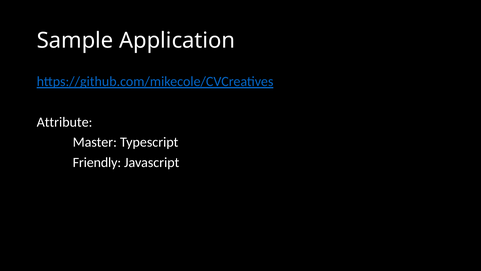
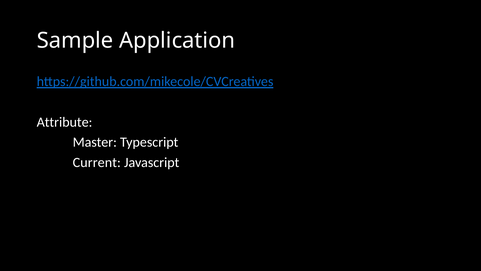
Friendly: Friendly -> Current
